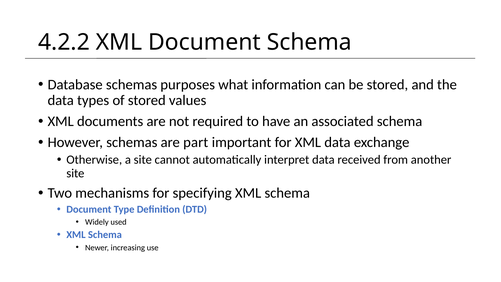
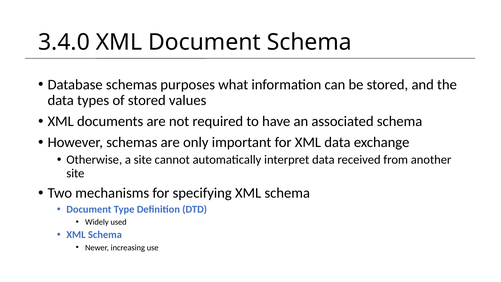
4.2.2: 4.2.2 -> 3.4.0
part: part -> only
